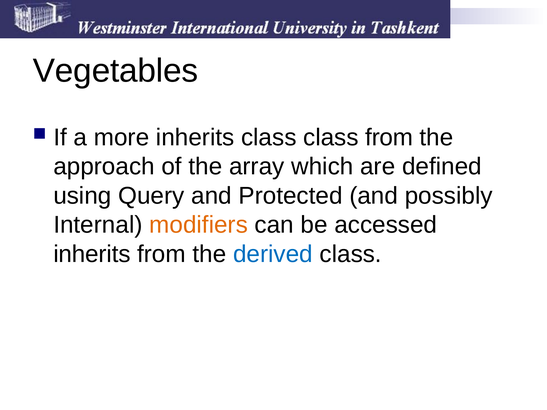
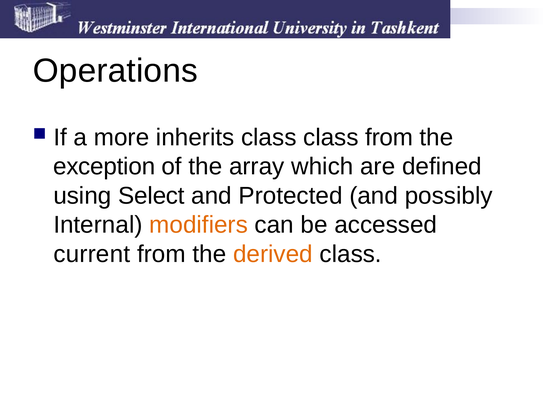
Vegetables: Vegetables -> Operations
approach: approach -> exception
Query: Query -> Select
inherits at (92, 254): inherits -> current
derived colour: blue -> orange
